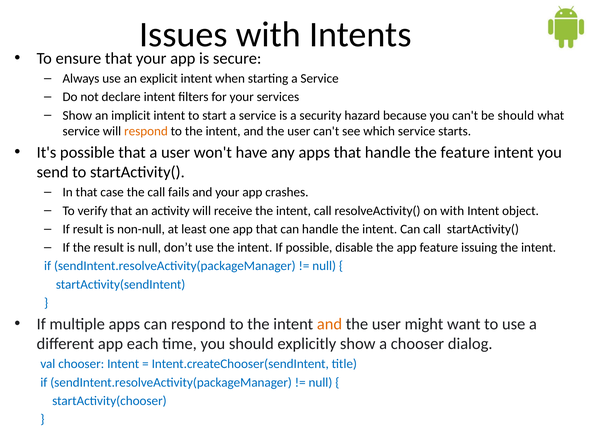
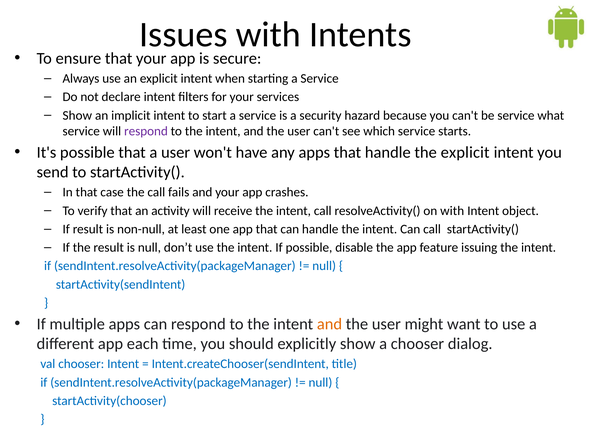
be should: should -> service
respond at (146, 131) colour: orange -> purple
the feature: feature -> explicit
